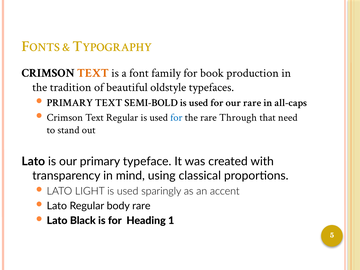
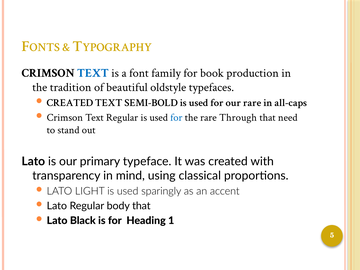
TEXT at (93, 73) colour: orange -> blue
PRIMARY at (70, 103): PRIMARY -> CREATED
body rare: rare -> that
